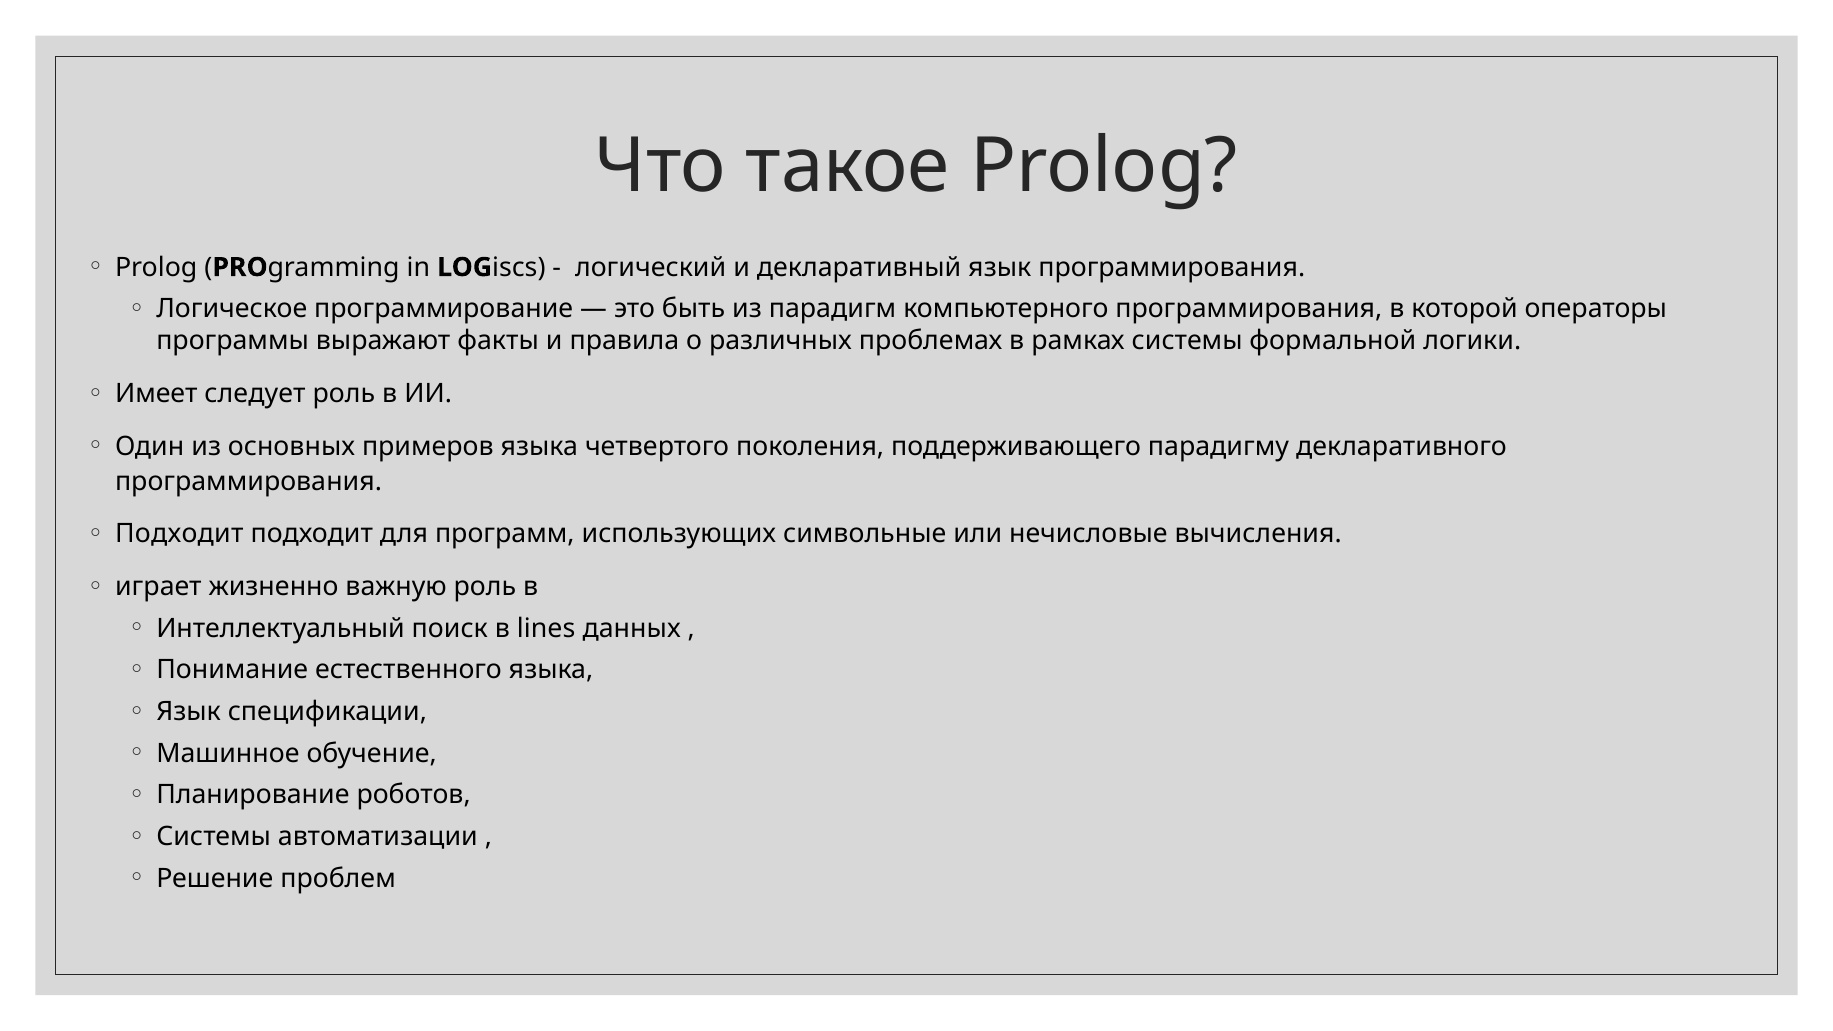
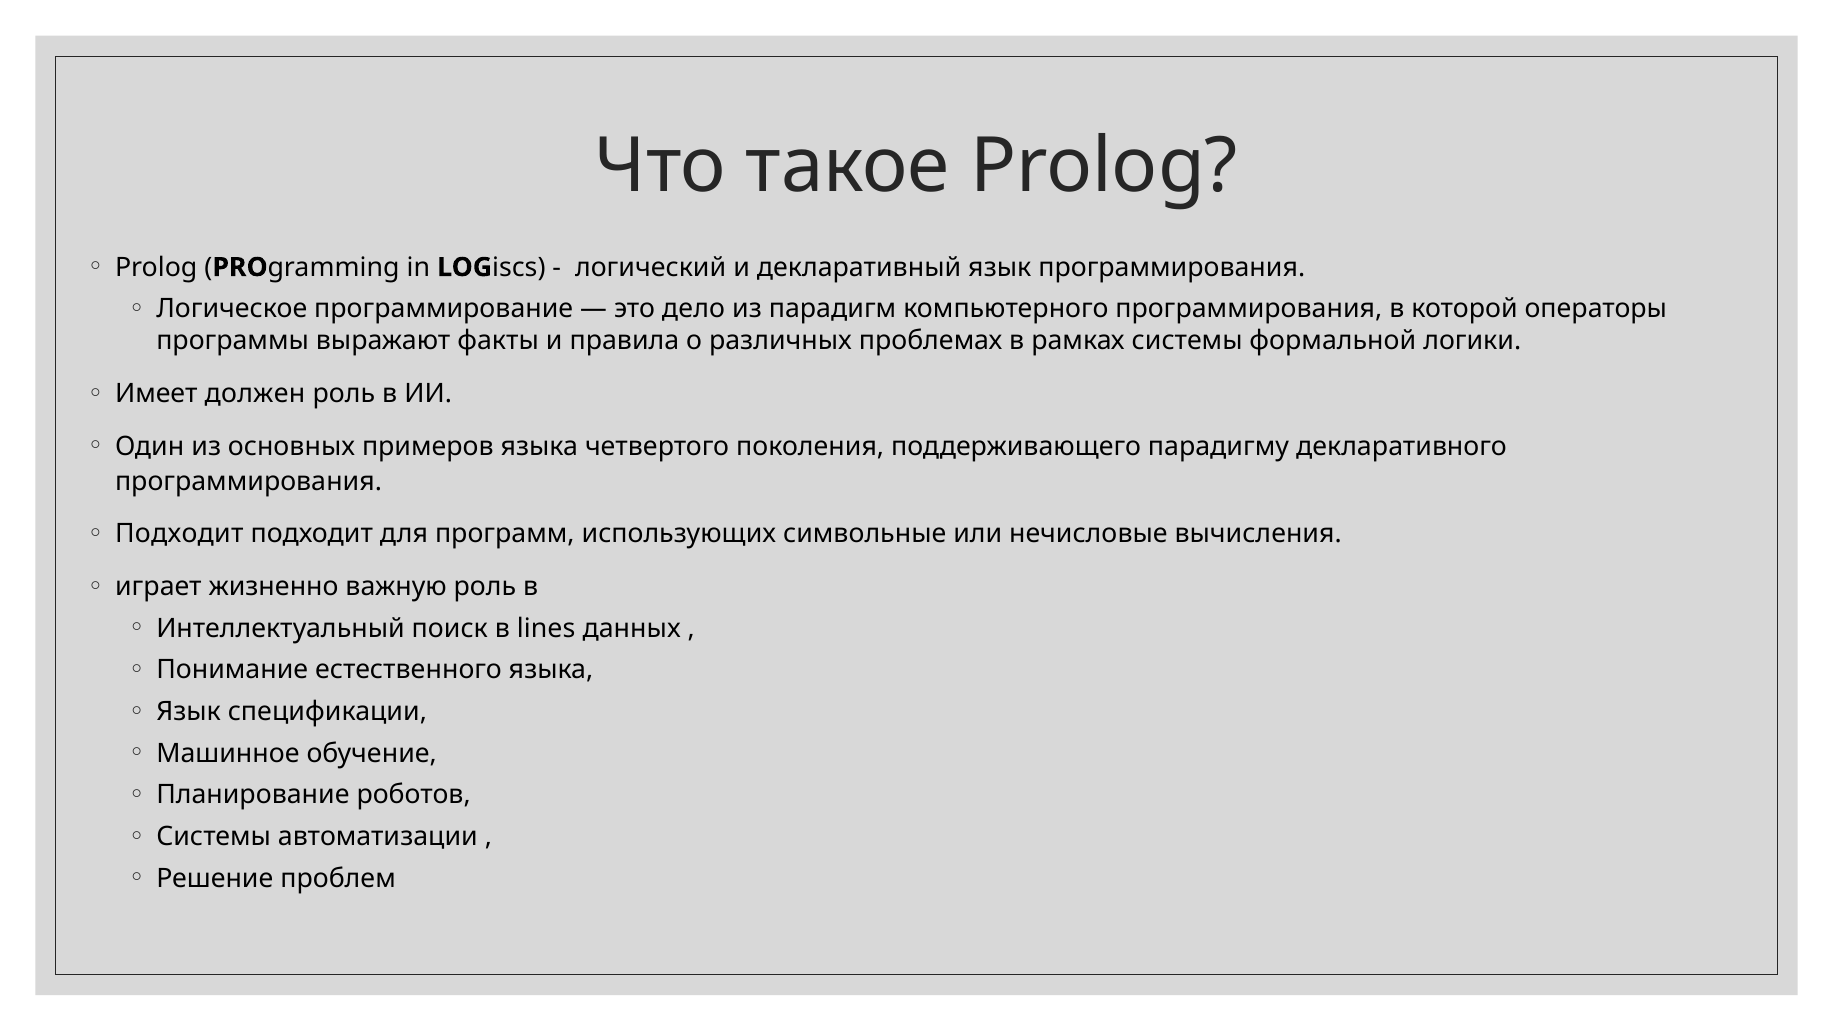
быть: быть -> дело
следует: следует -> должен
